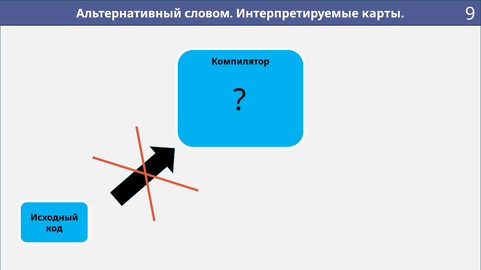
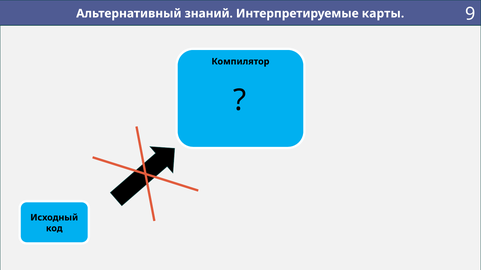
словом: словом -> знаний
